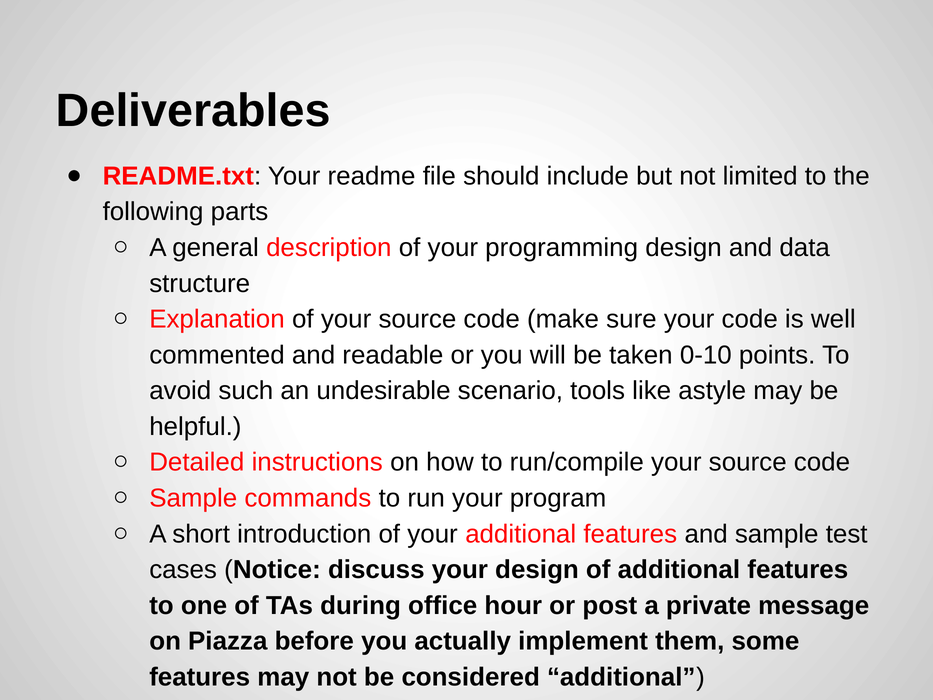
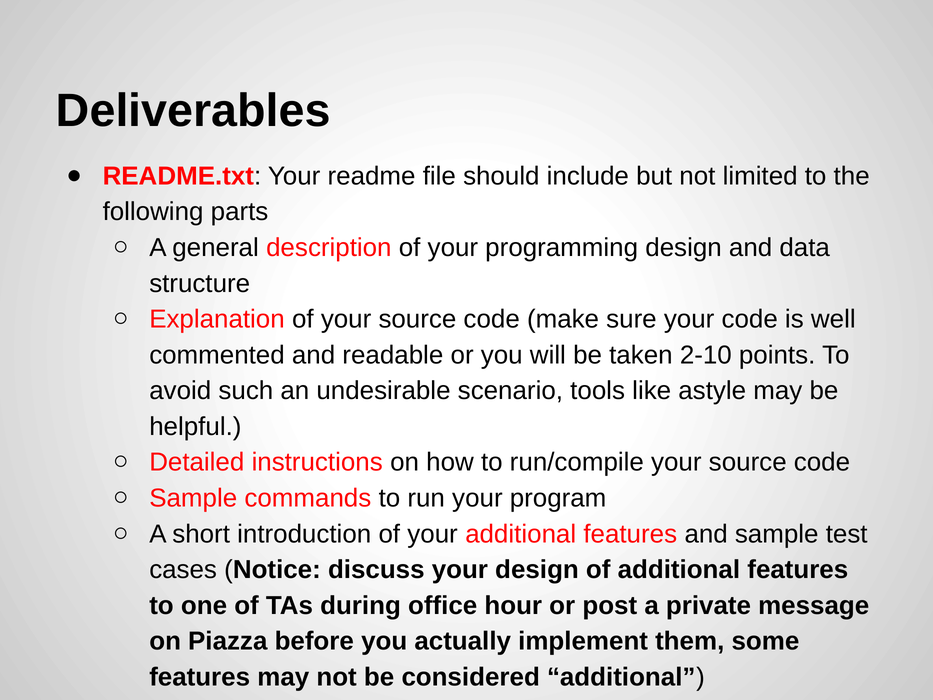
0-10: 0-10 -> 2-10
